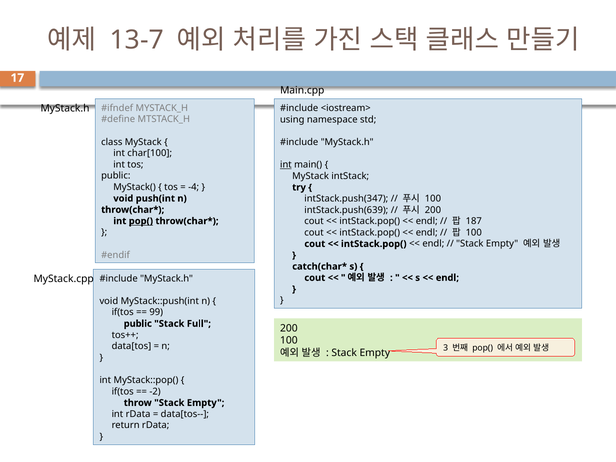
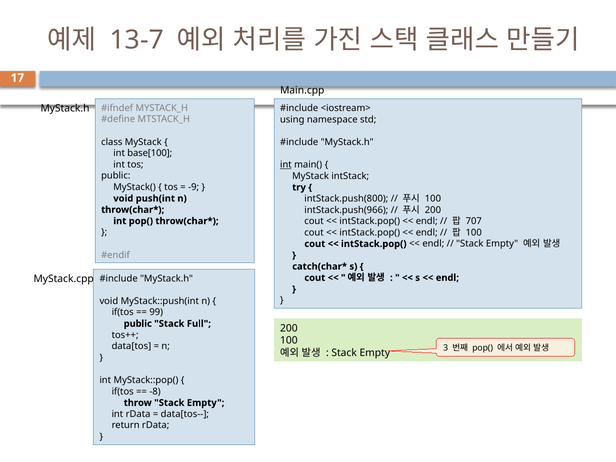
char[100: char[100 -> base[100
-4: -4 -> -9
intStack.push(347: intStack.push(347 -> intStack.push(800
intStack.push(639: intStack.push(639 -> intStack.push(966
187: 187 -> 707
pop( at (141, 221) underline: present -> none
-2: -2 -> -8
